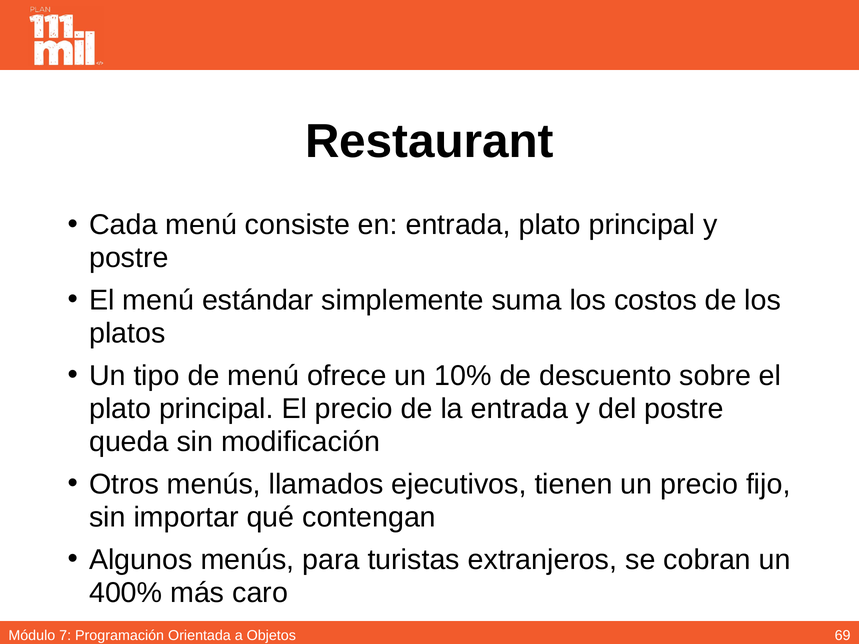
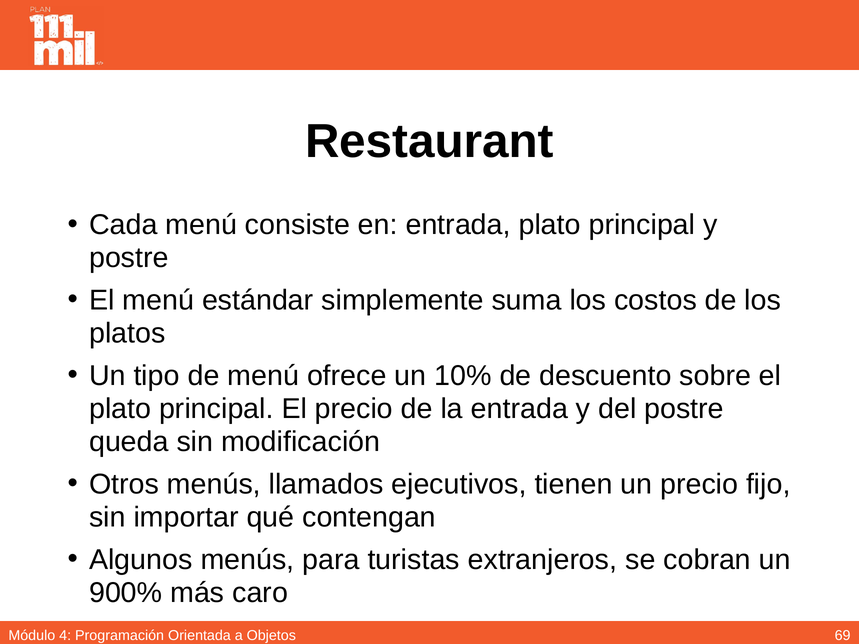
400%: 400% -> 900%
7: 7 -> 4
